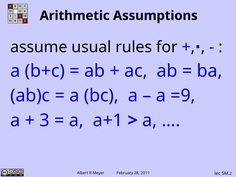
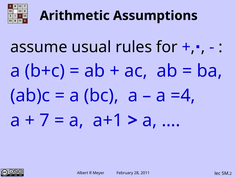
=9: =9 -> =4
3: 3 -> 7
